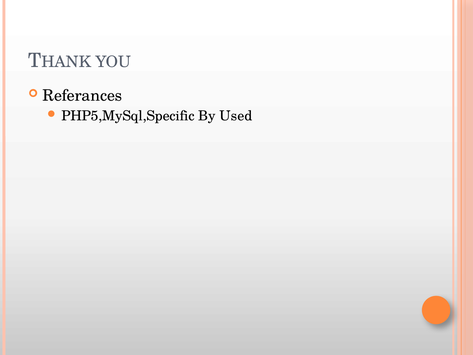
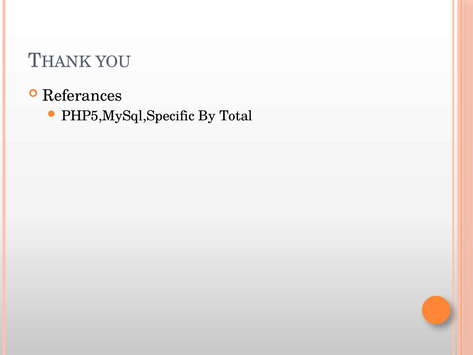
Used: Used -> Total
